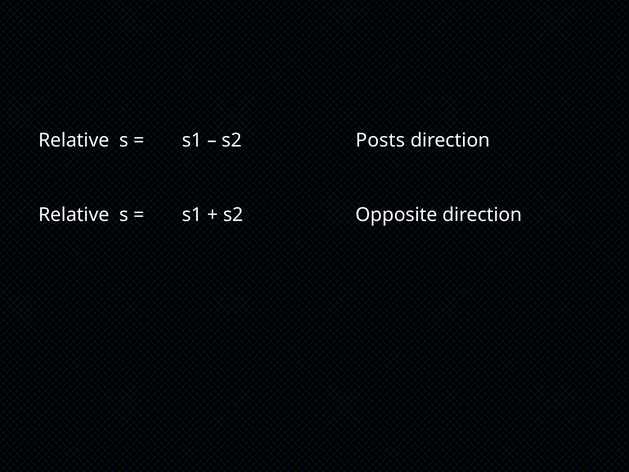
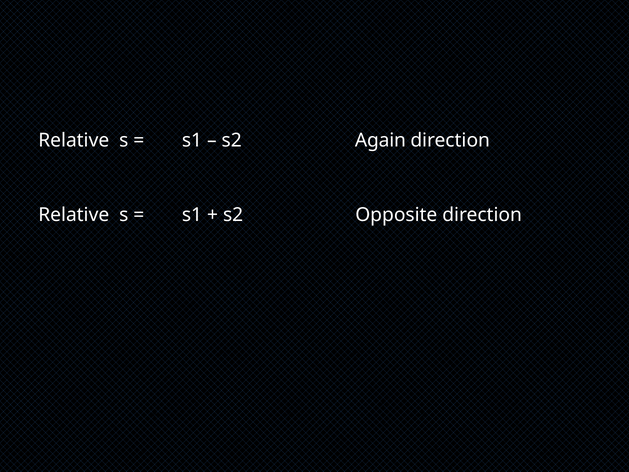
Posts: Posts -> Again
